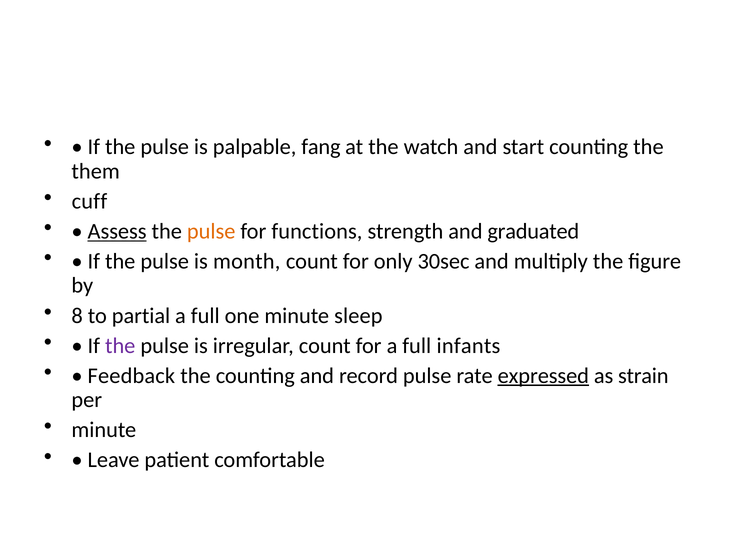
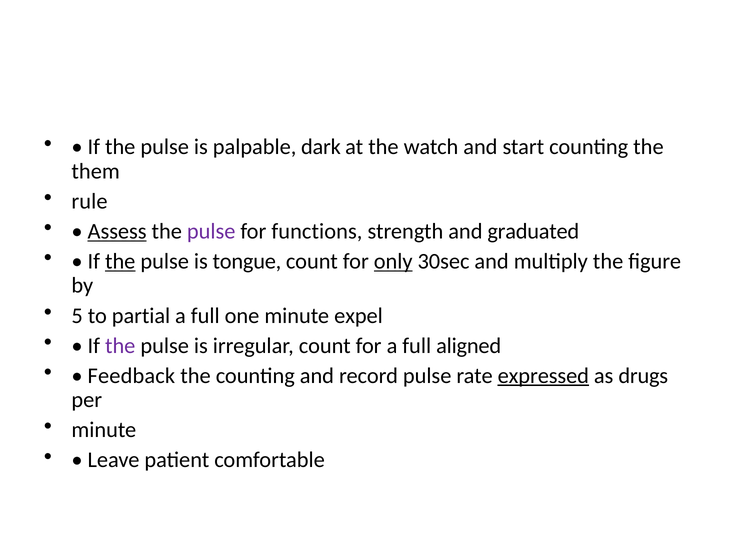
fang: fang -> dark
cuff: cuff -> rule
pulse at (211, 231) colour: orange -> purple
the at (120, 261) underline: none -> present
month: month -> tongue
only underline: none -> present
8: 8 -> 5
sleep: sleep -> expel
infants: infants -> aligned
strain: strain -> drugs
